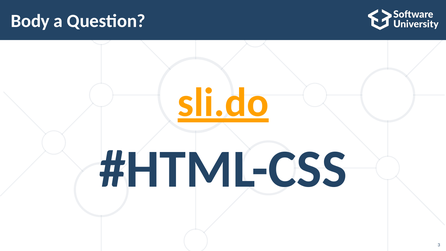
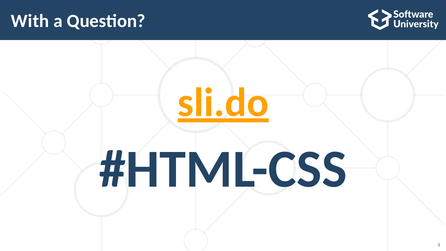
Body: Body -> With
